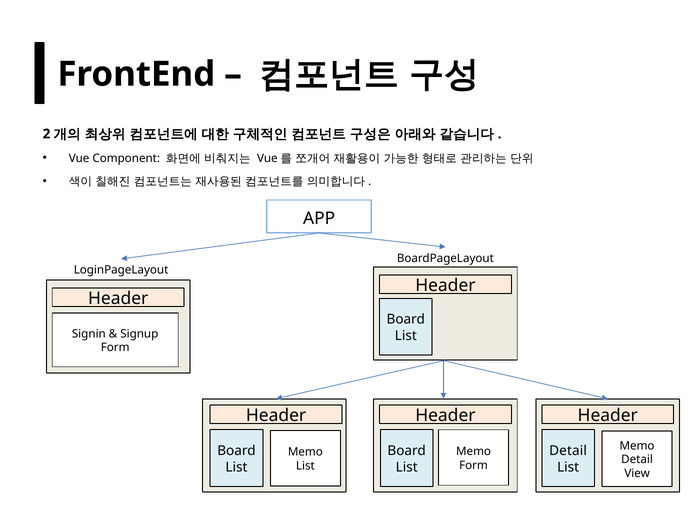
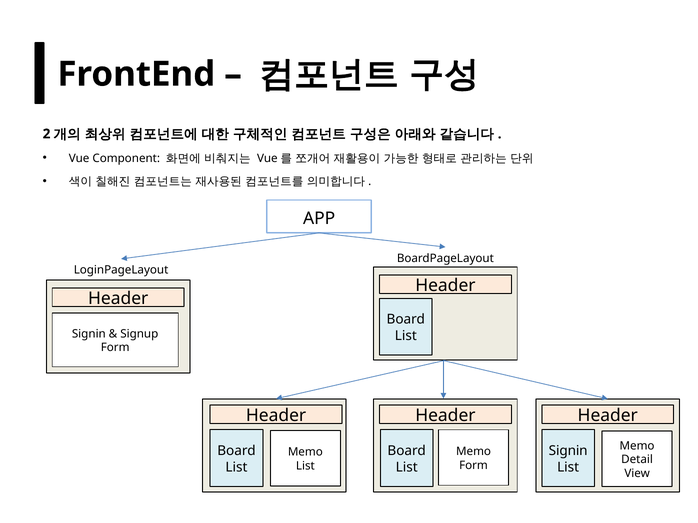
Detail at (568, 451): Detail -> Signin
